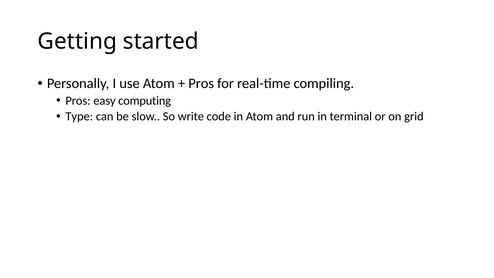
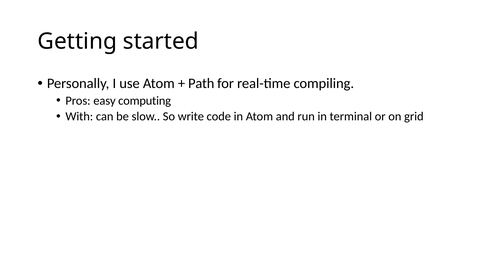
Pros at (201, 84): Pros -> Path
Type: Type -> With
